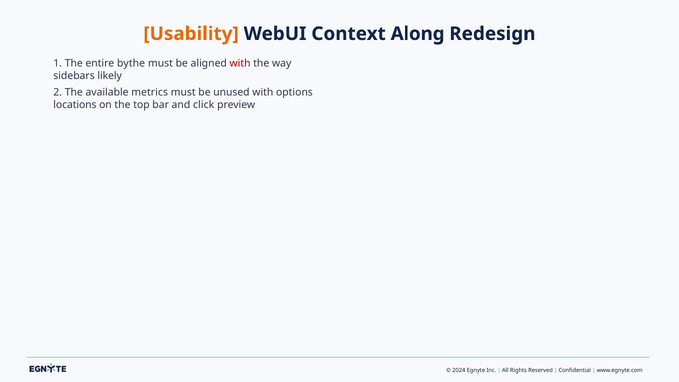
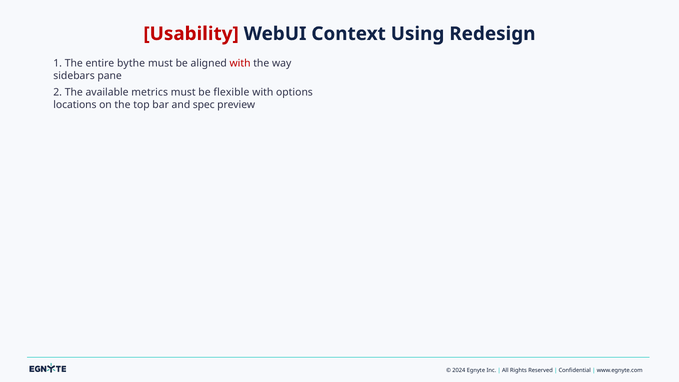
Usability colour: orange -> red
Along: Along -> Using
likely: likely -> pane
unused: unused -> flexible
click: click -> spec
